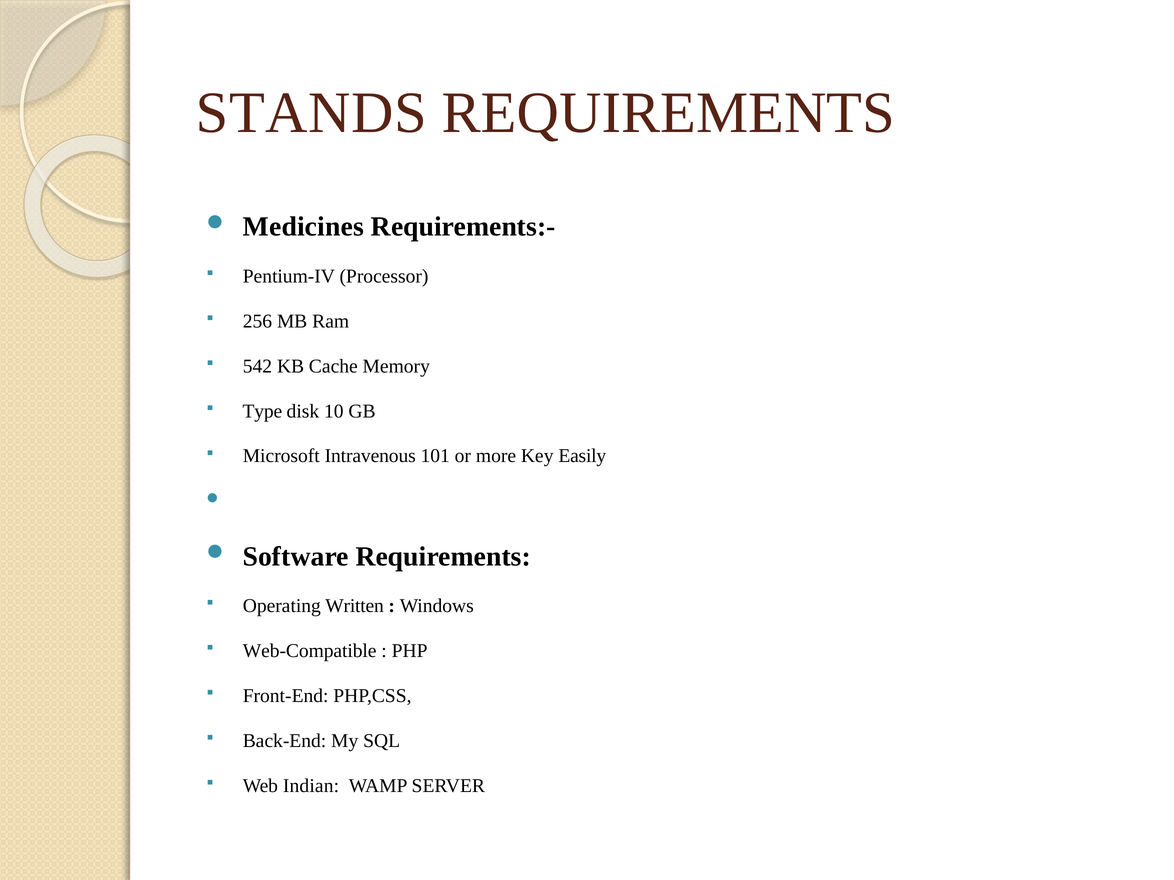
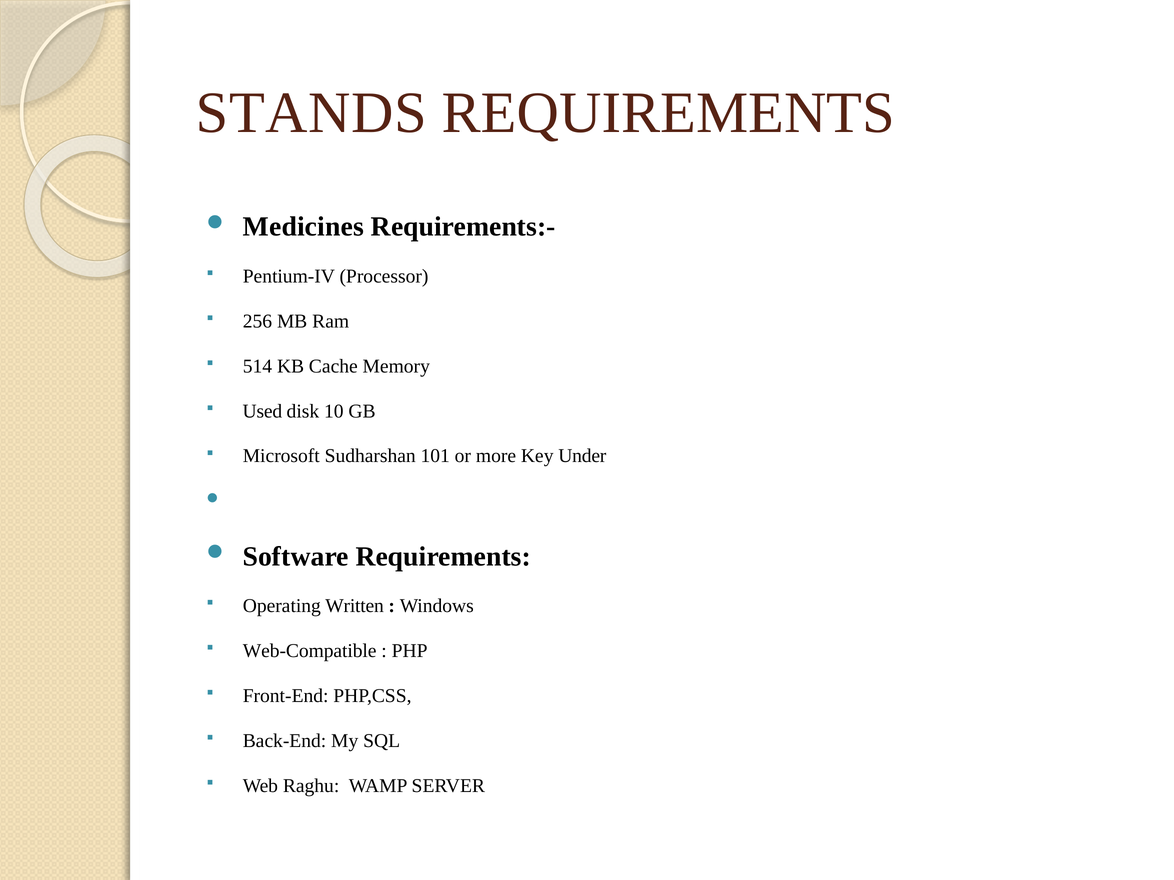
542: 542 -> 514
Type: Type -> Used
Intravenous: Intravenous -> Sudharshan
Easily: Easily -> Under
Indian: Indian -> Raghu
